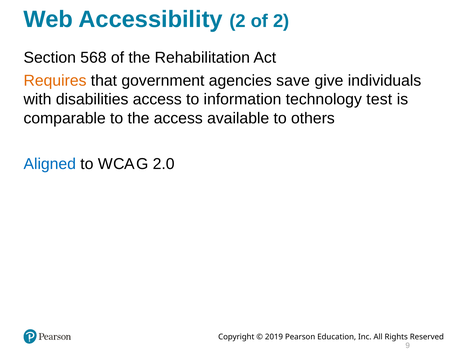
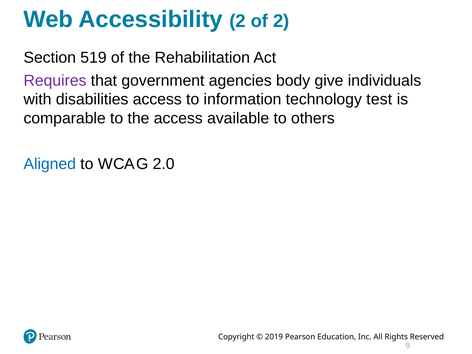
568: 568 -> 519
Requires colour: orange -> purple
save: save -> body
